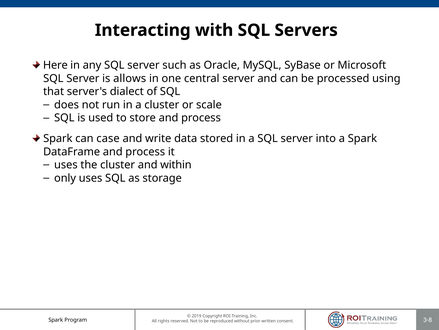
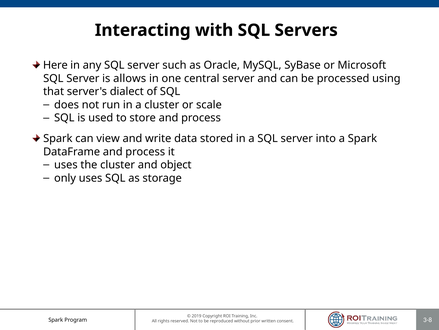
case: case -> view
within: within -> object
